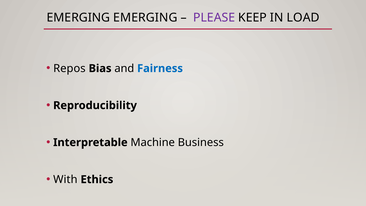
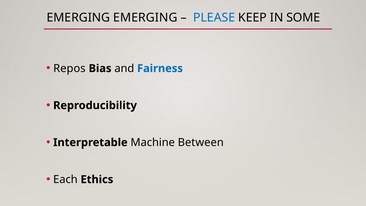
PLEASE colour: purple -> blue
LOAD: LOAD -> SOME
Business: Business -> Between
With: With -> Each
